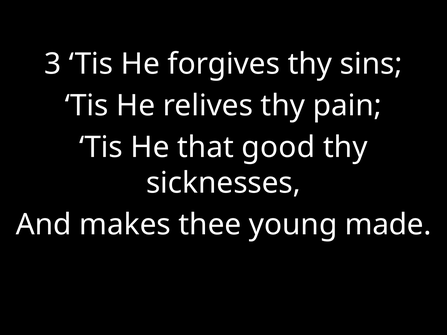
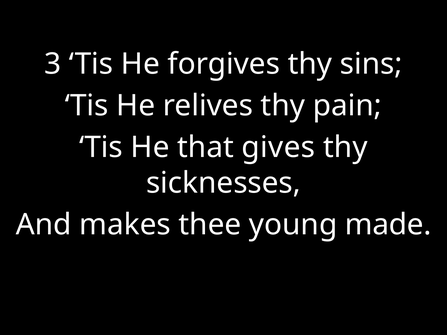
good: good -> gives
